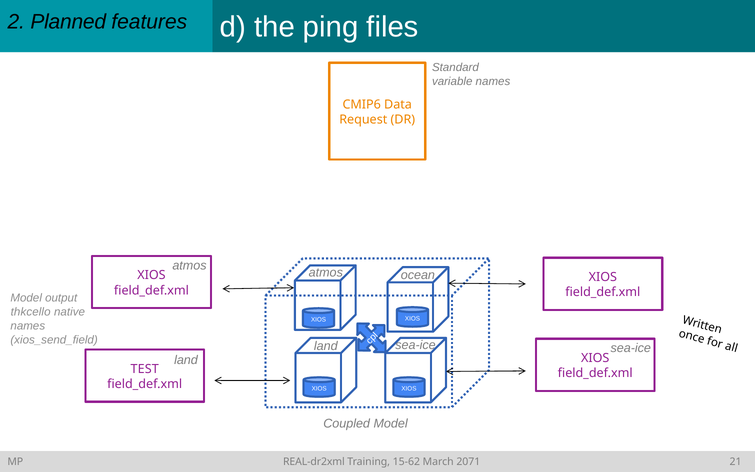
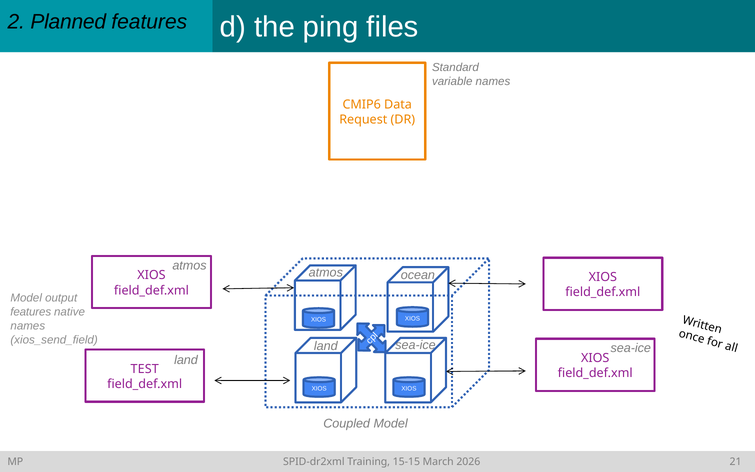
thkcello at (31, 312): thkcello -> features
REAL-dr2xml: REAL-dr2xml -> SPID-dr2xml
15-62: 15-62 -> 15-15
2071: 2071 -> 2026
